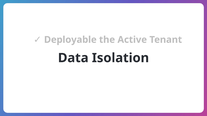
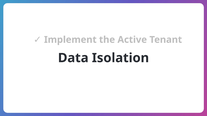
Deployable: Deployable -> Implement
